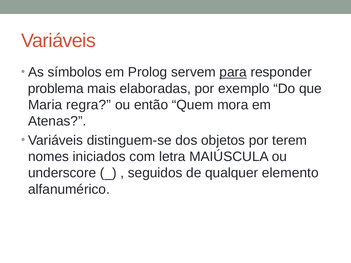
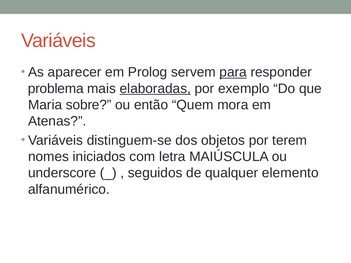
símbolos: símbolos -> aparecer
elaboradas underline: none -> present
regra: regra -> sobre
